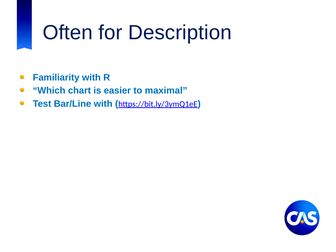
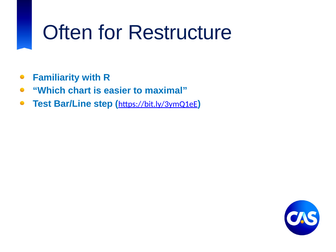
Description: Description -> Restructure
Bar/Line with: with -> step
